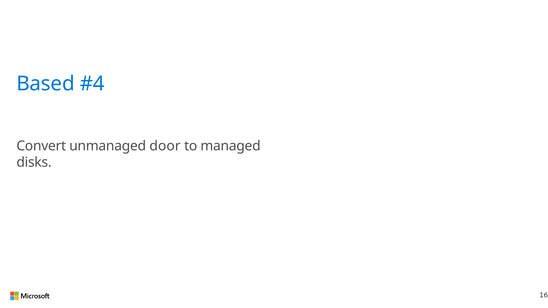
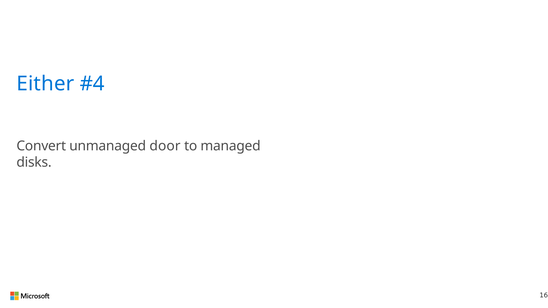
Based: Based -> Either
